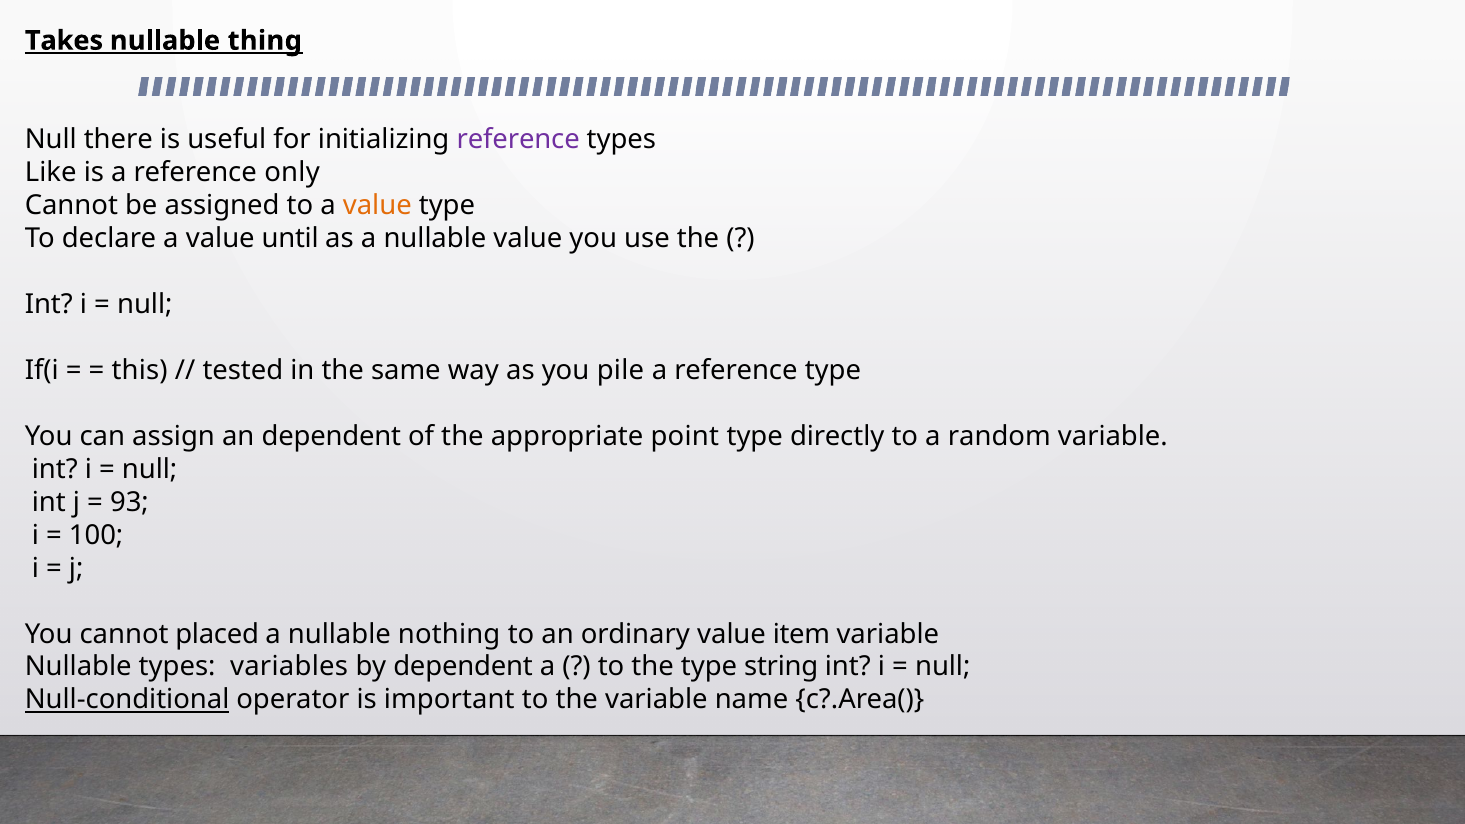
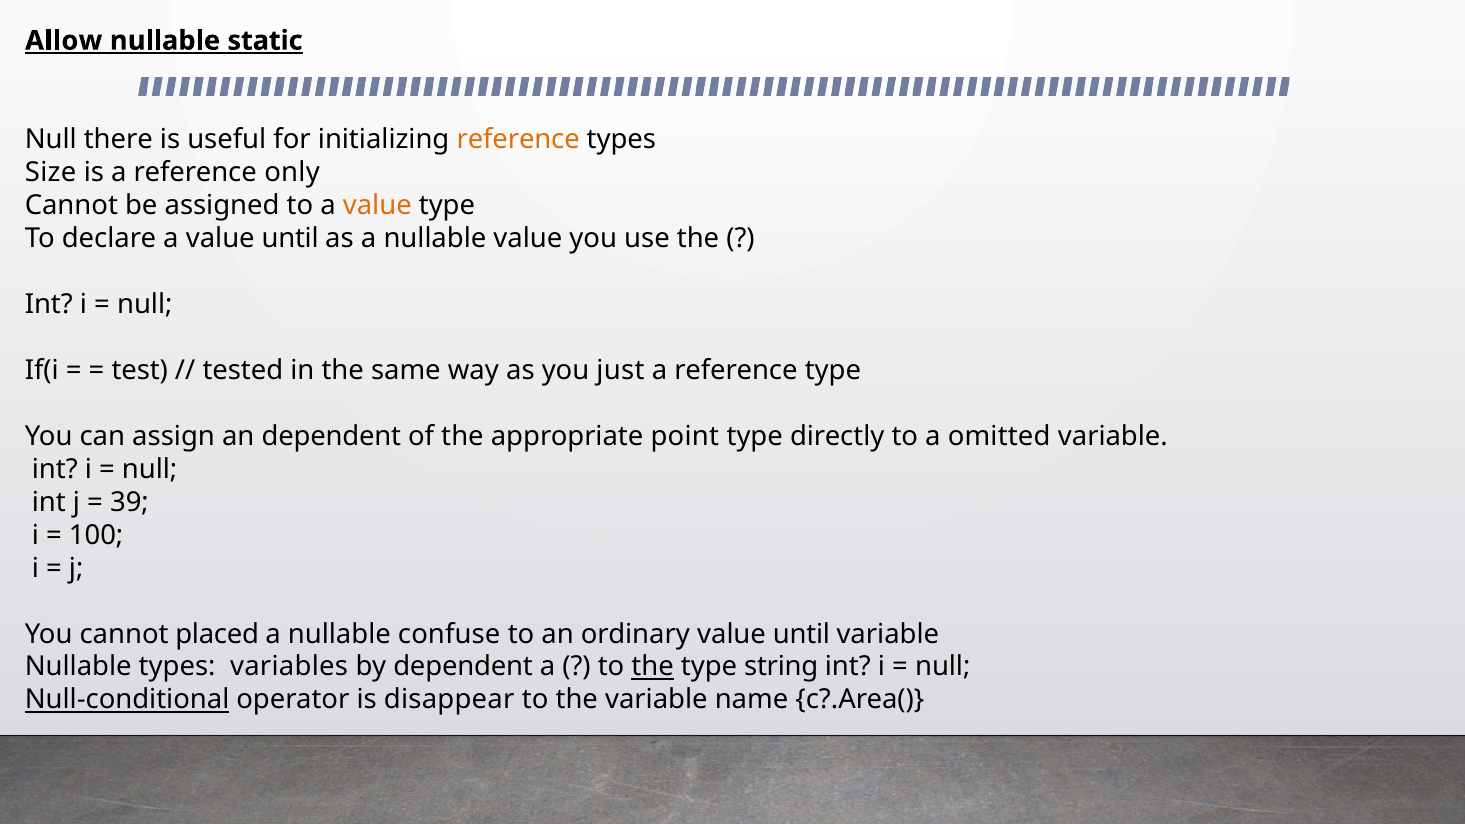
Takes: Takes -> Allow
thing: thing -> static
reference at (518, 140) colour: purple -> orange
Like: Like -> Size
this: this -> test
pile: pile -> just
random: random -> omitted
93: 93 -> 39
nothing: nothing -> confuse
ordinary value item: item -> until
the at (653, 667) underline: none -> present
important: important -> disappear
